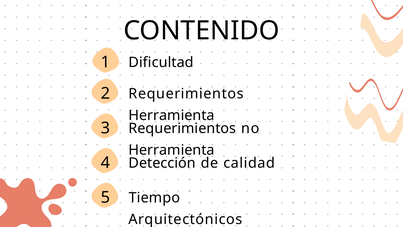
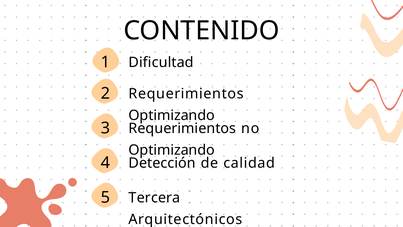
Herramienta at (172, 115): Herramienta -> Optimizando
Herramienta at (172, 150): Herramienta -> Optimizando
Tiempo: Tiempo -> Tercera
